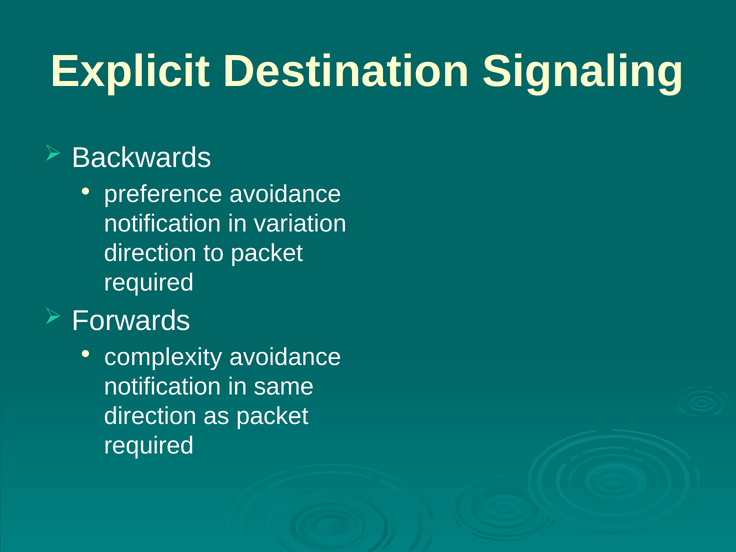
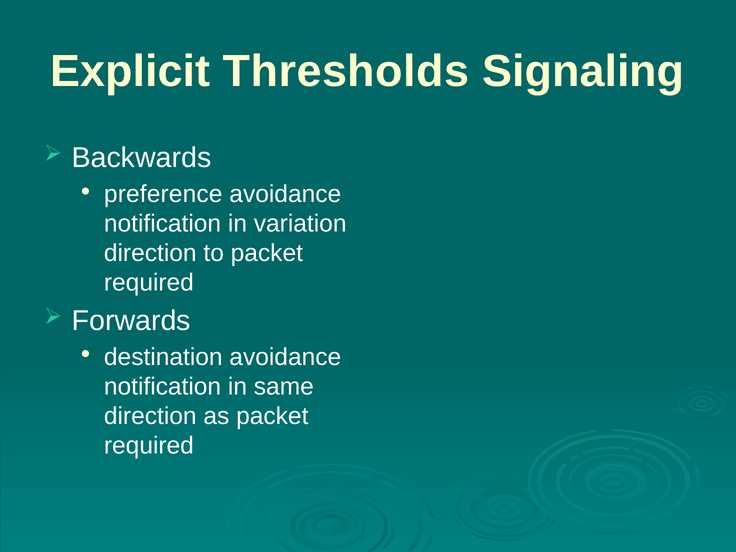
Destination: Destination -> Thresholds
complexity: complexity -> destination
